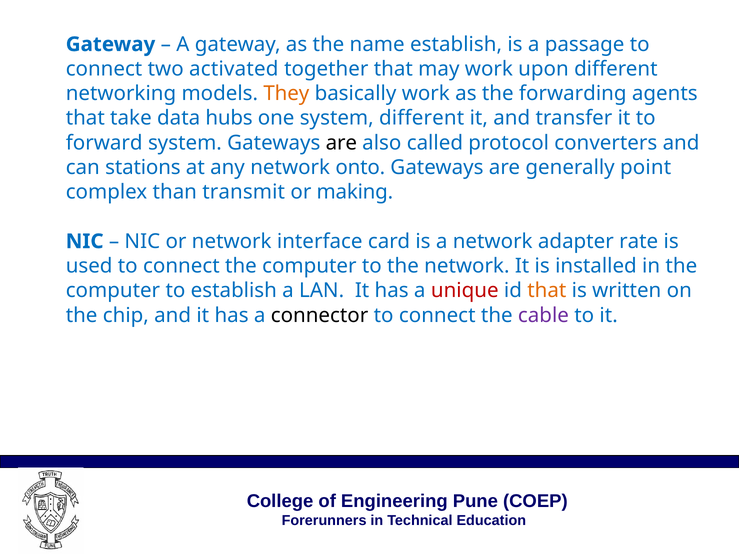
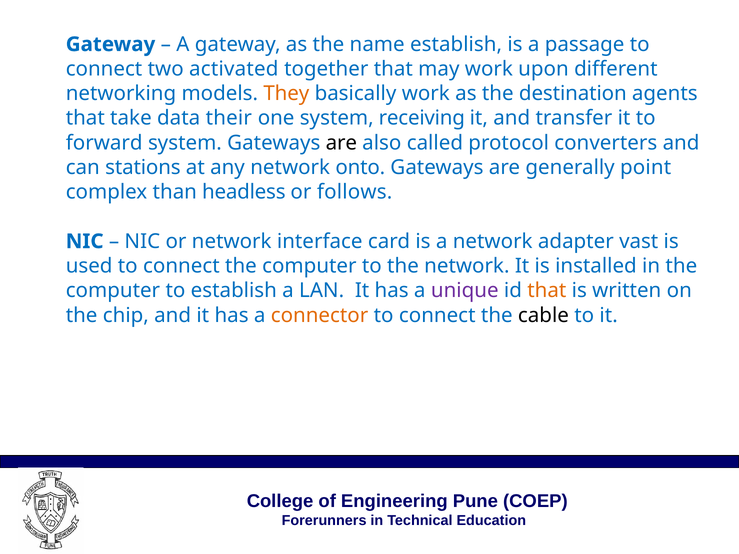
forwarding: forwarding -> destination
hubs: hubs -> their
system different: different -> receiving
transmit: transmit -> headless
making: making -> follows
rate: rate -> vast
unique colour: red -> purple
connector colour: black -> orange
cable colour: purple -> black
